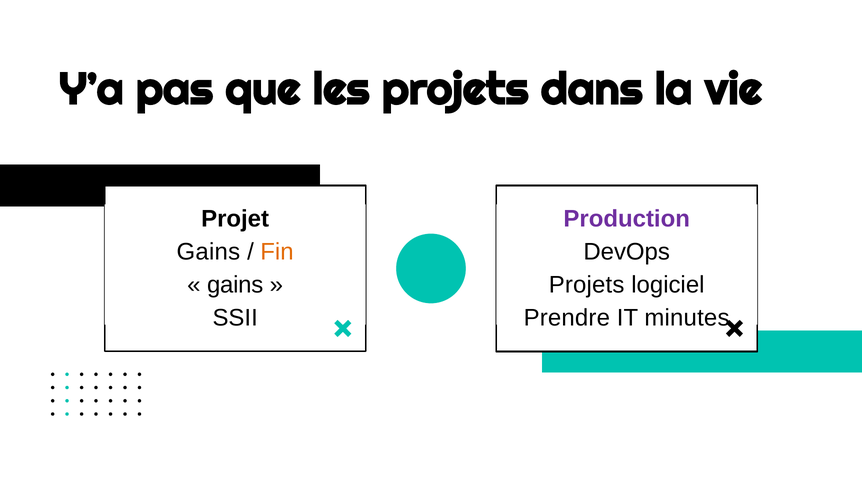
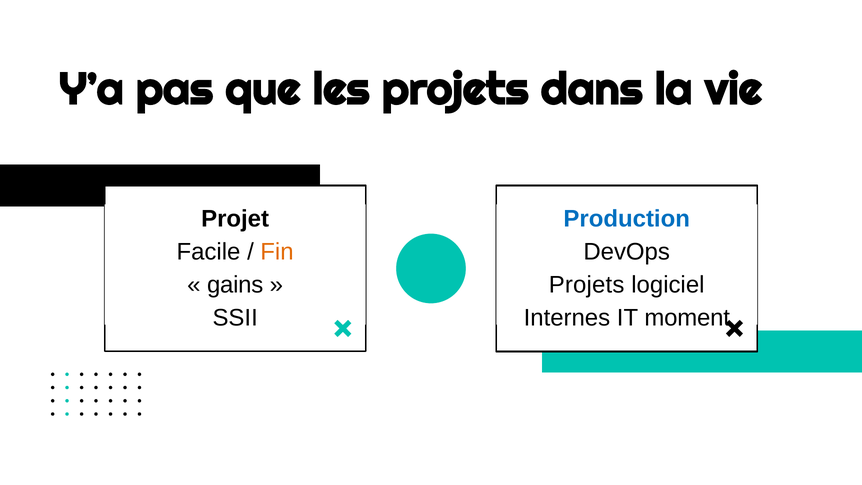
Production colour: purple -> blue
Gains at (208, 252): Gains -> Facile
Prendre: Prendre -> Internes
minutes: minutes -> moment
